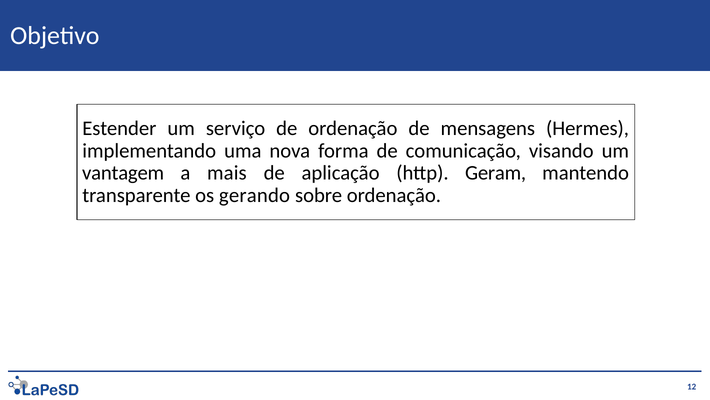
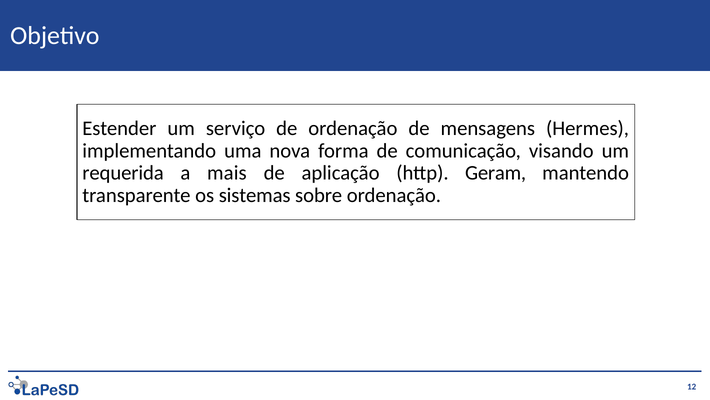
vantagem: vantagem -> requerida
gerando: gerando -> sistemas
